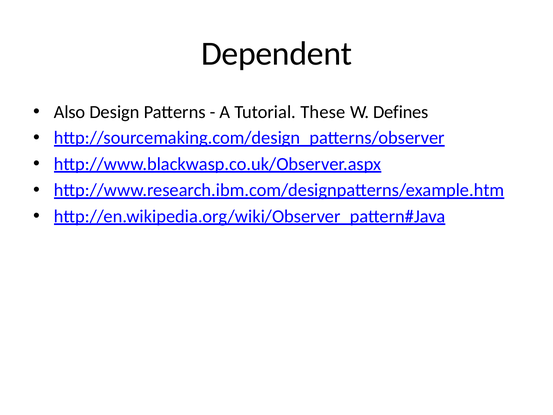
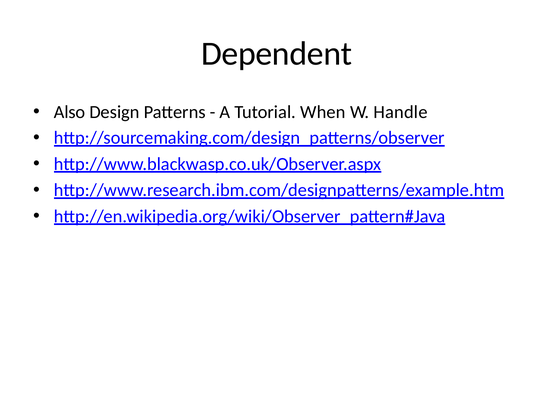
These: These -> When
Defines: Defines -> Handle
